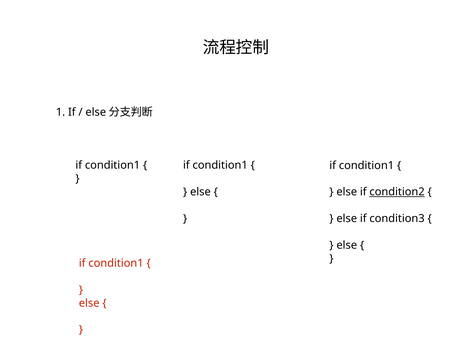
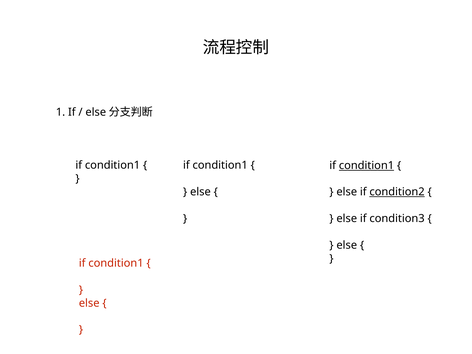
condition1 at (366, 165) underline: none -> present
